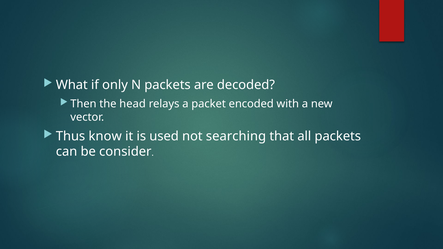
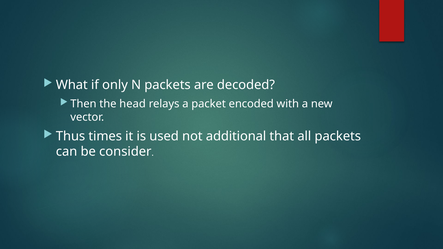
know: know -> times
searching: searching -> additional
